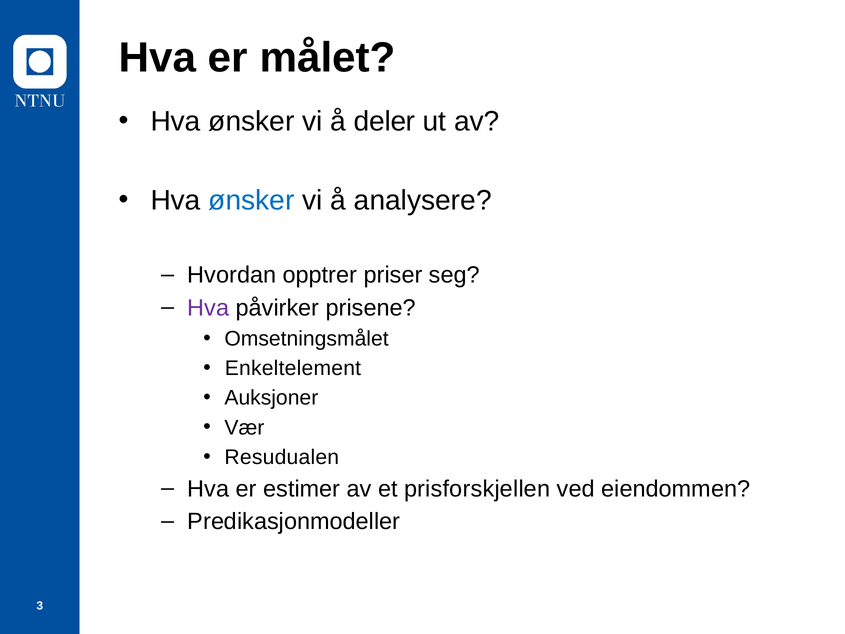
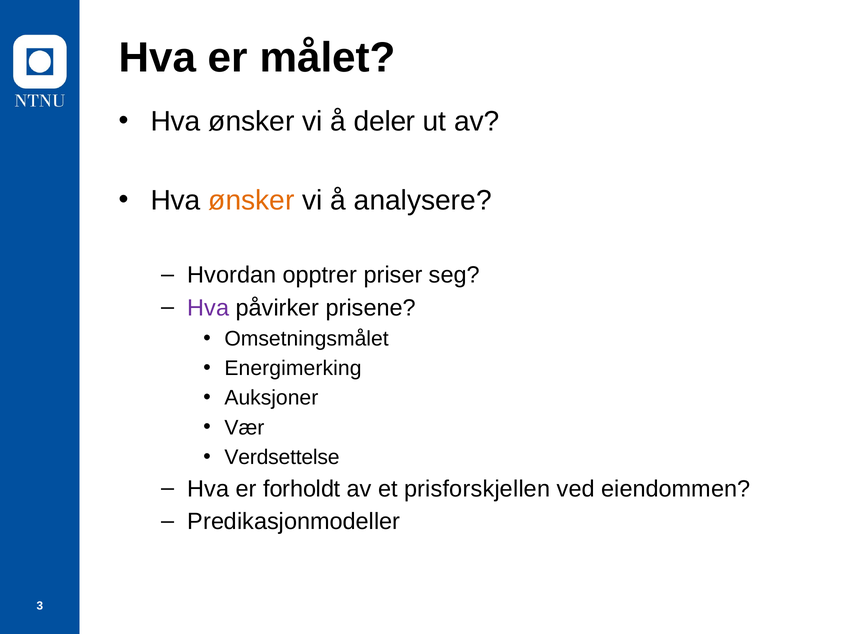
ønsker at (251, 200) colour: blue -> orange
Enkeltelement: Enkeltelement -> Energimerking
Resudualen: Resudualen -> Verdsettelse
estimer: estimer -> forholdt
